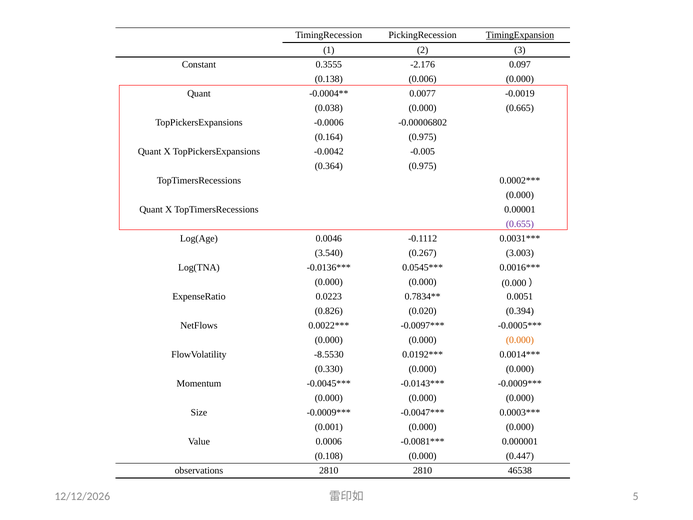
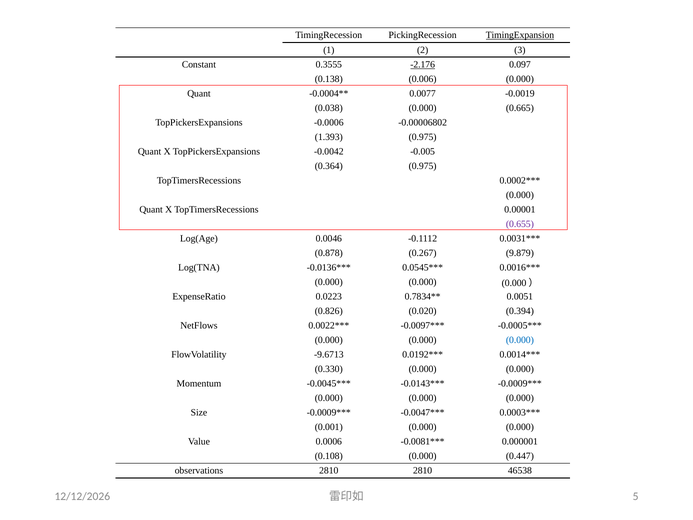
-2.176 underline: none -> present
0.164: 0.164 -> 1.393
3.540: 3.540 -> 0.878
3.003: 3.003 -> 9.879
0.000 at (520, 340) colour: orange -> blue
-8.5530: -8.5530 -> -9.6713
